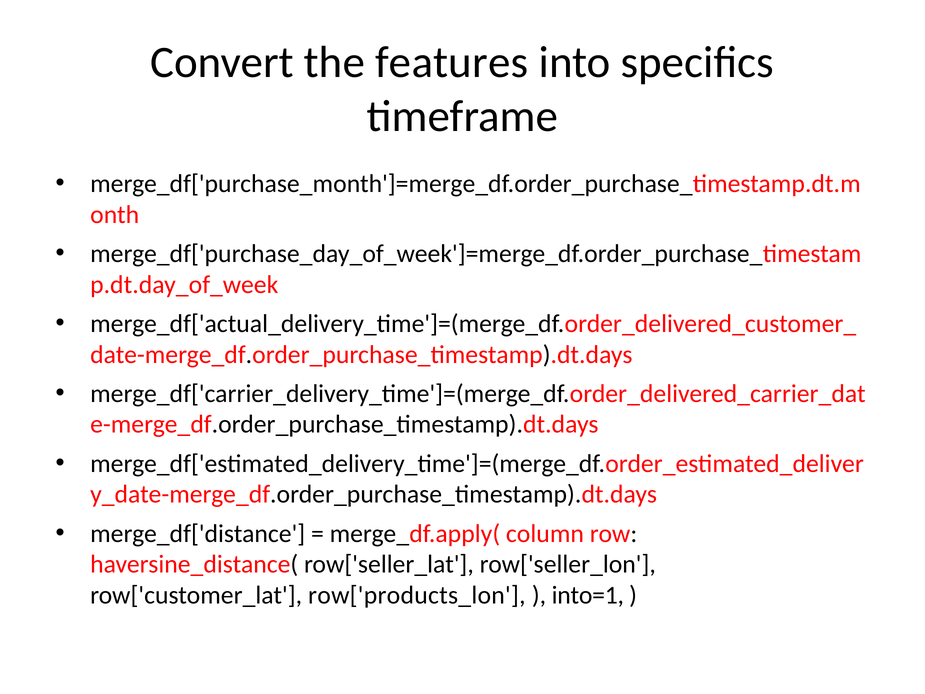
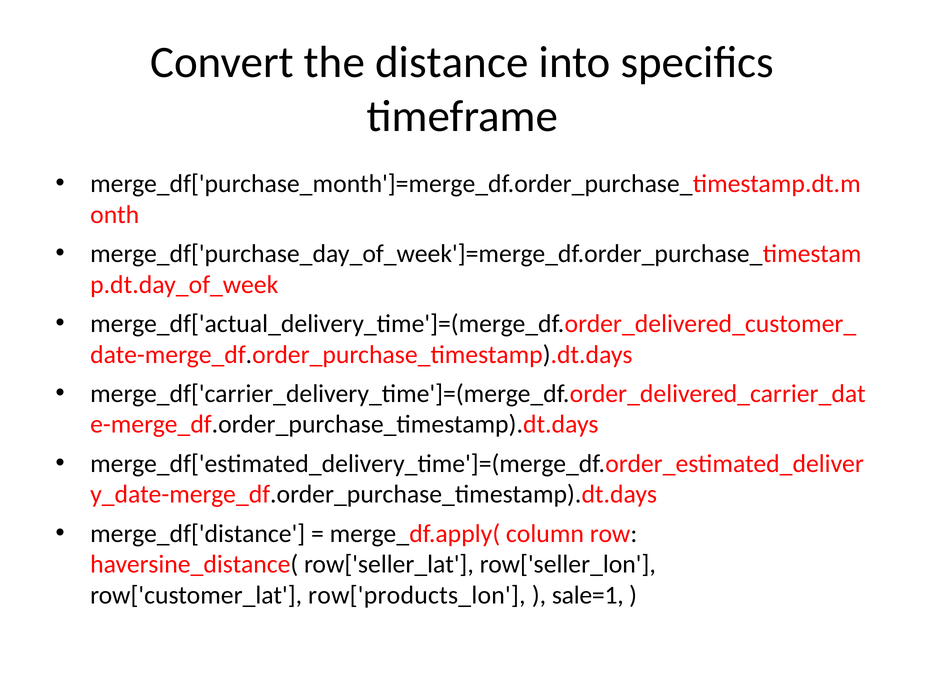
features: features -> distance
into=1: into=1 -> sale=1
